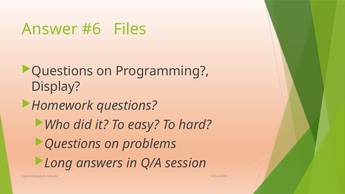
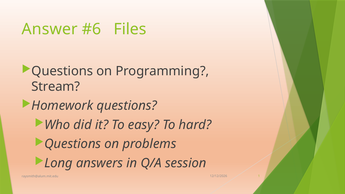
Display: Display -> Stream
